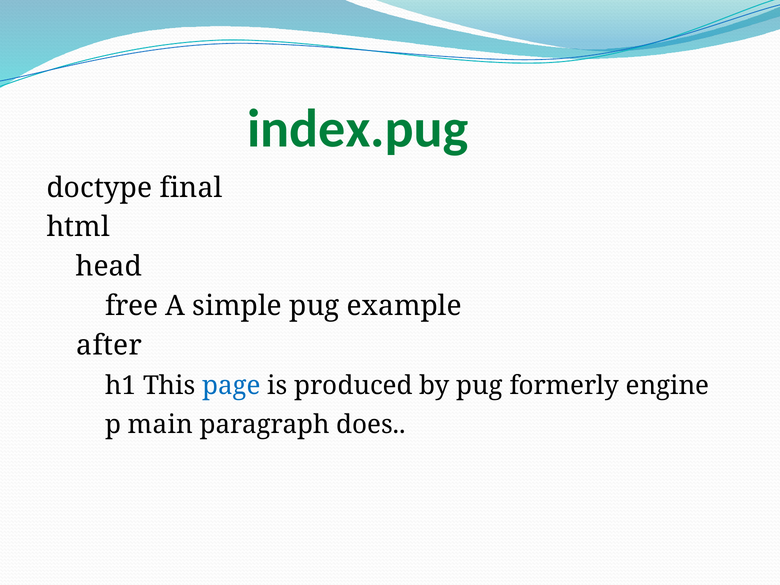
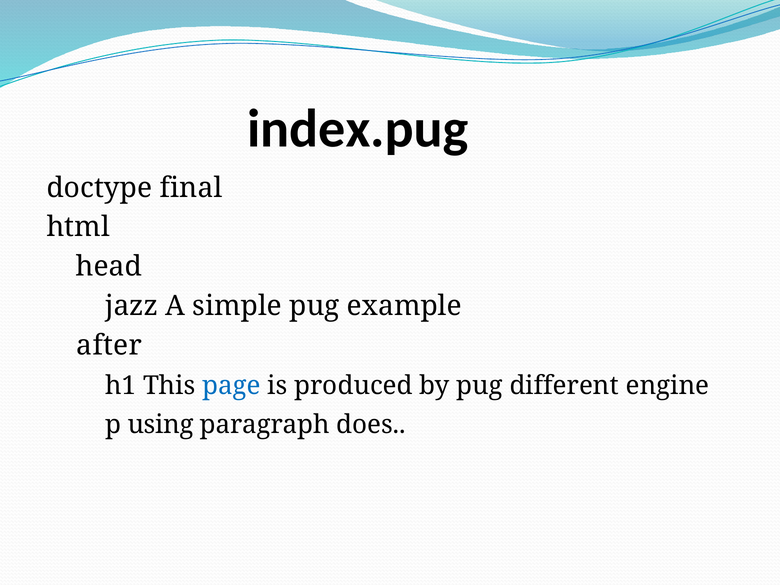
index.pug colour: green -> black
free: free -> jazz
formerly: formerly -> different
main: main -> using
